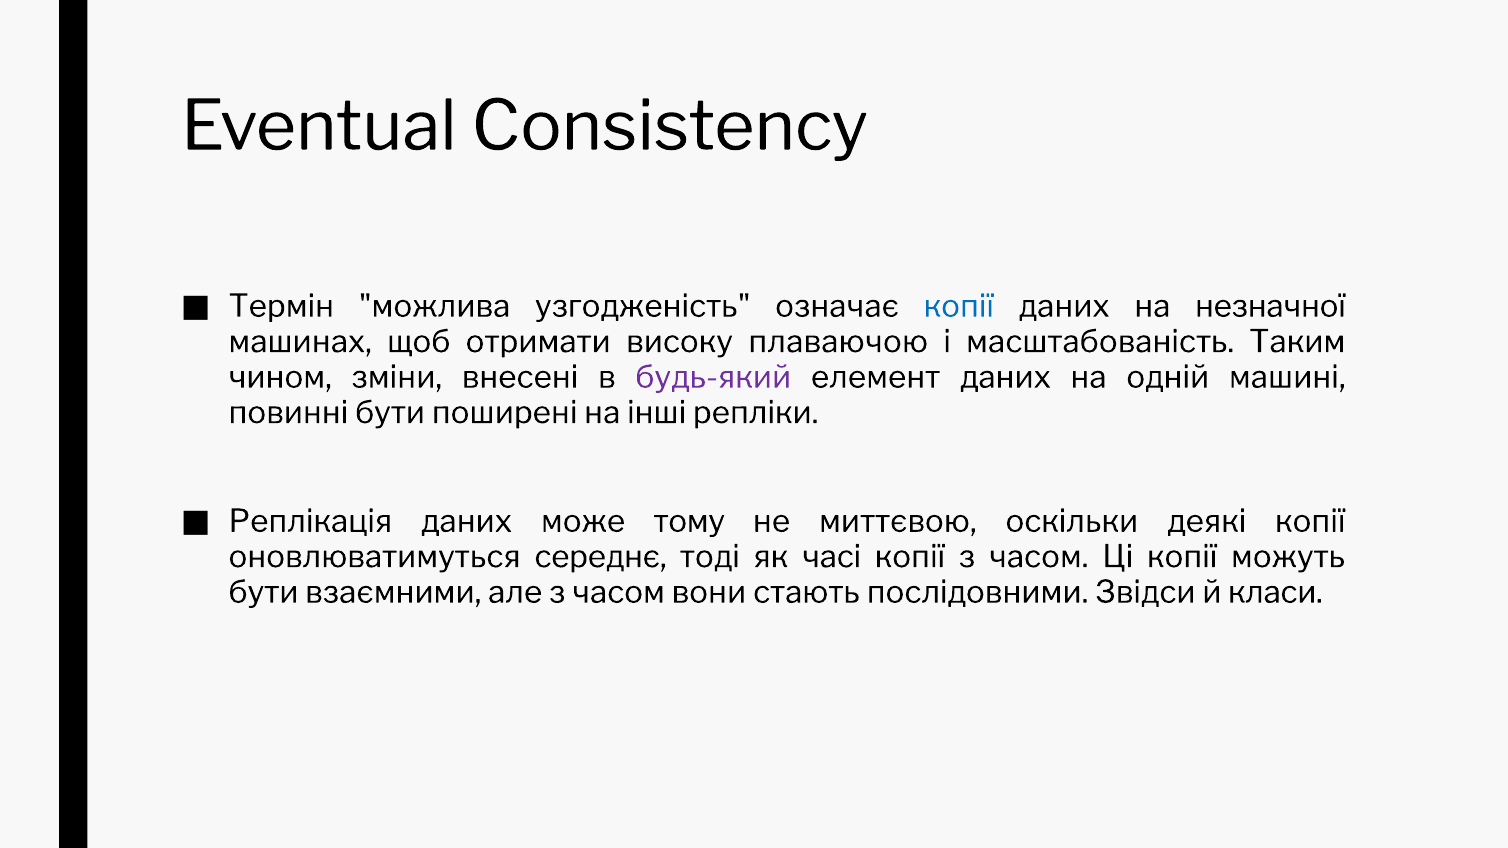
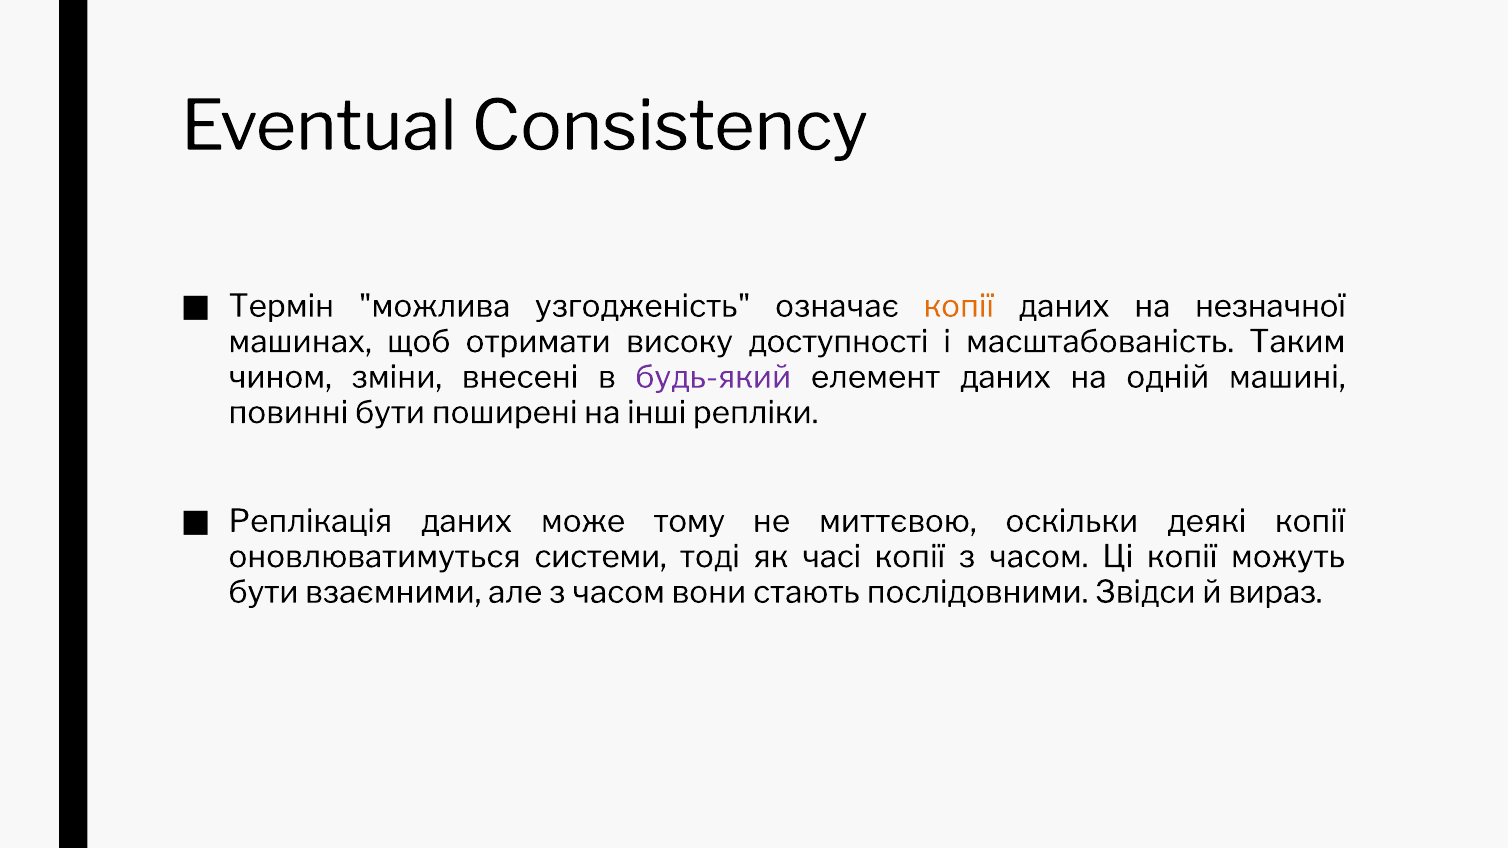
копії at (959, 306) colour: blue -> orange
плаваючою: плаваючою -> доступності
середнє: середнє -> системи
класи: класи -> вираз
